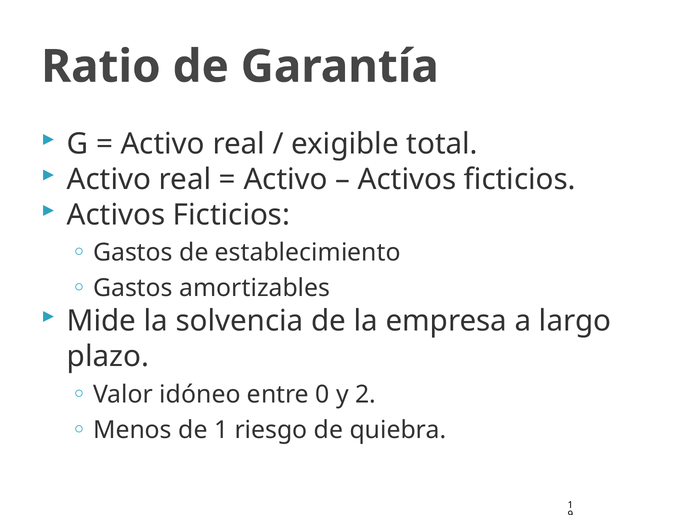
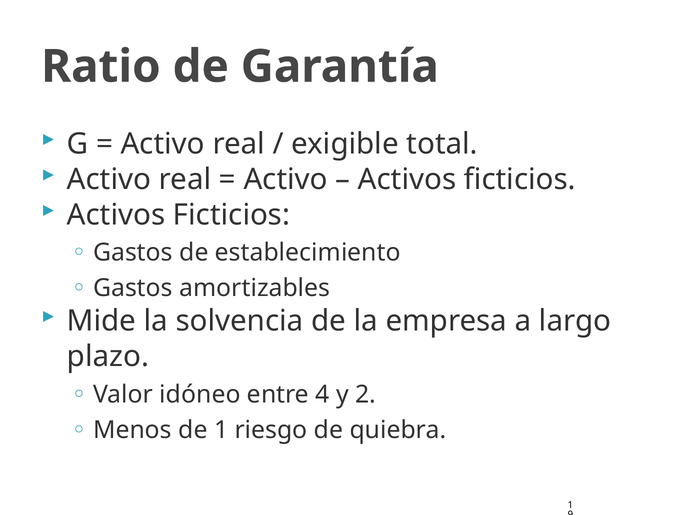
0: 0 -> 4
